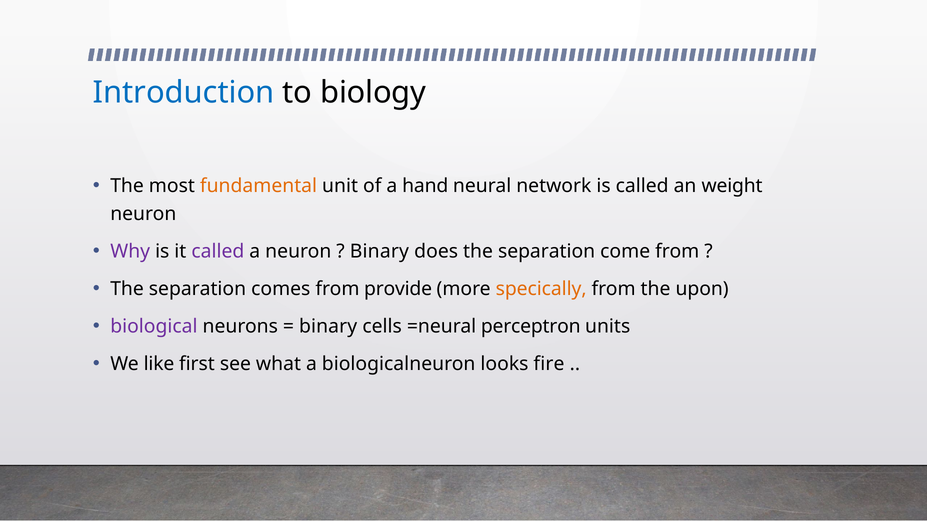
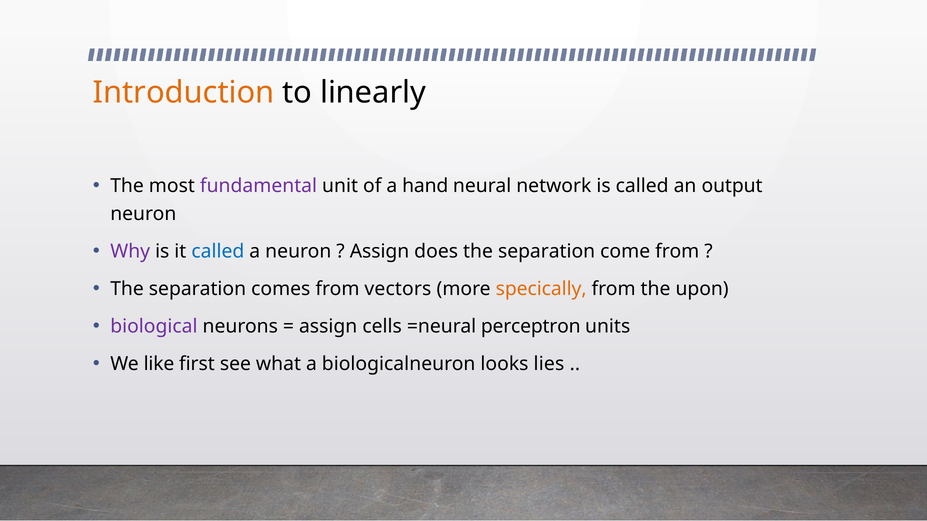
Introduction colour: blue -> orange
biology: biology -> linearly
fundamental colour: orange -> purple
weight: weight -> output
called at (218, 252) colour: purple -> blue
Binary at (379, 252): Binary -> Assign
provide: provide -> vectors
binary at (328, 327): binary -> assign
fire: fire -> lies
